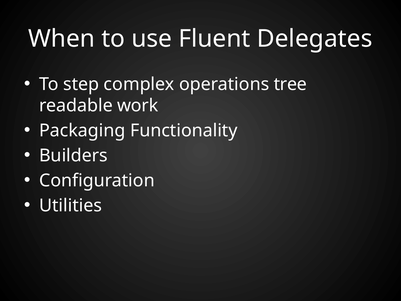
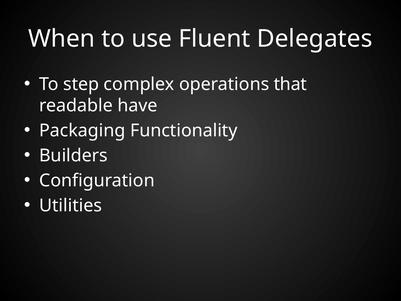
tree: tree -> that
work: work -> have
